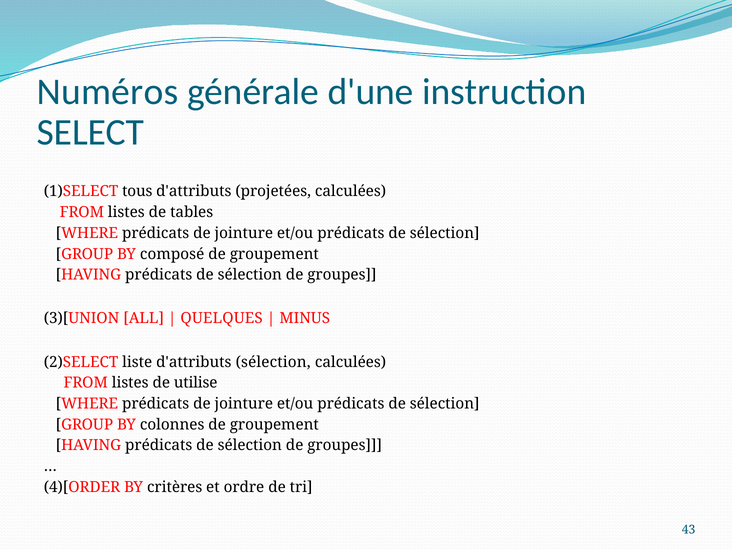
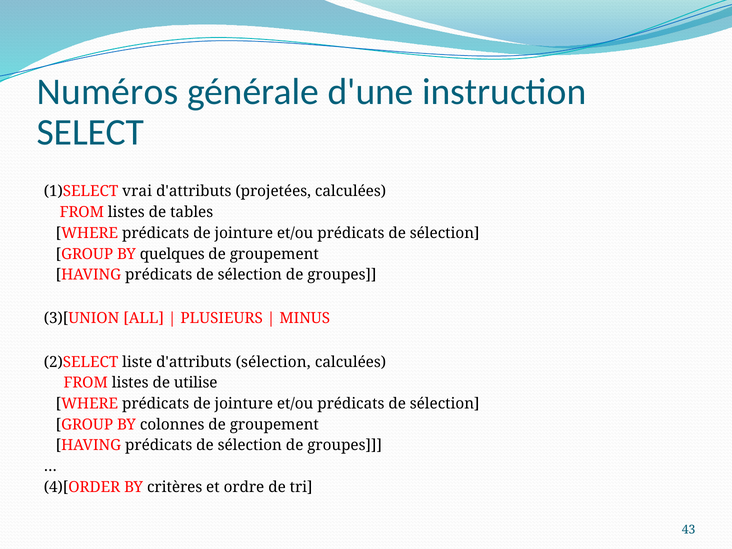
tous: tous -> vrai
composé: composé -> quelques
QUELQUES: QUELQUES -> PLUSIEURS
